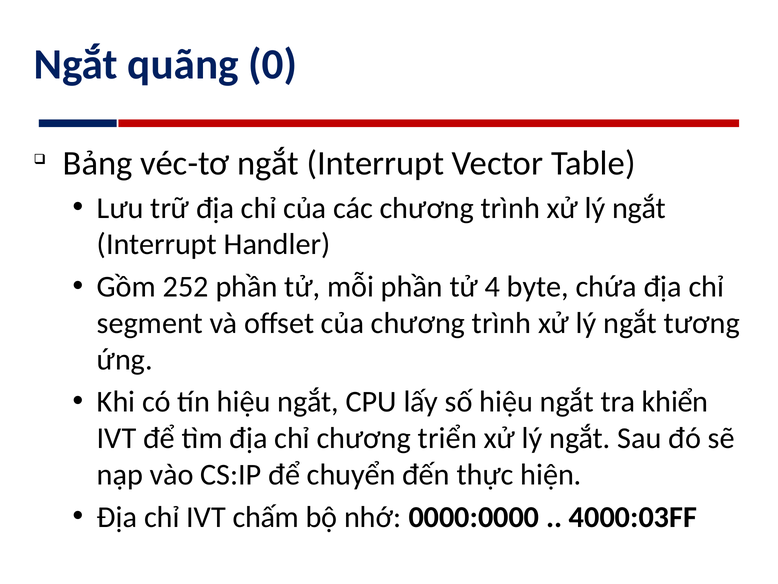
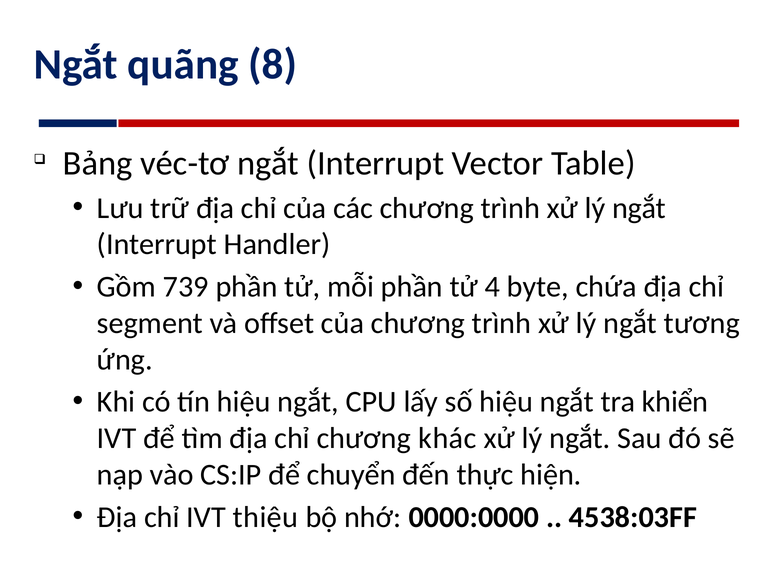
0: 0 -> 8
252: 252 -> 739
triển: triển -> khác
chấm: chấm -> thiệu
4000:03FF: 4000:03FF -> 4538:03FF
